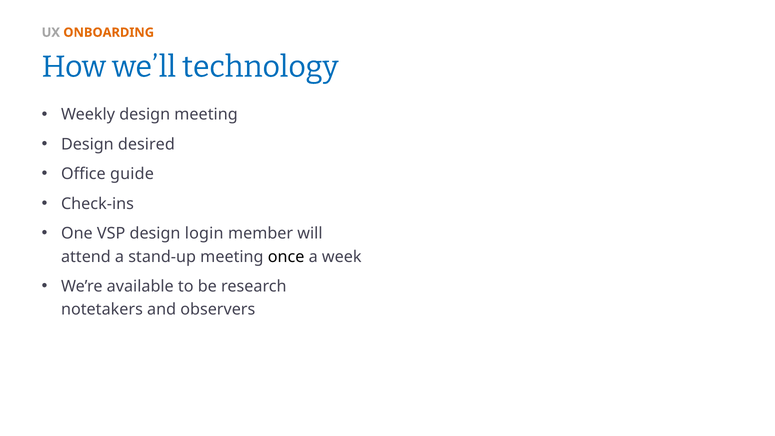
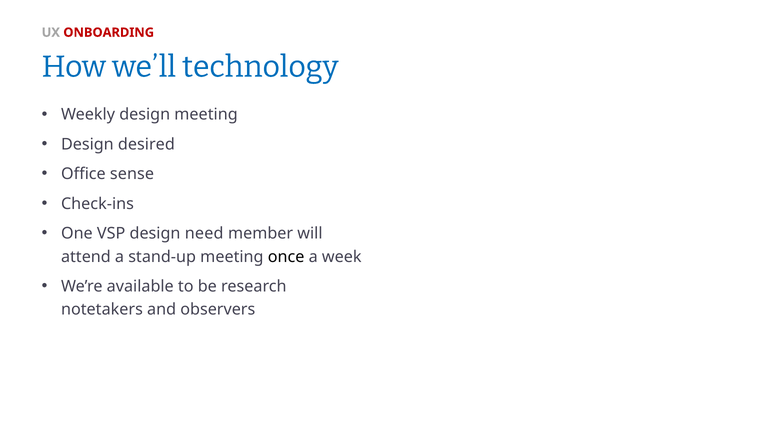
ONBOARDING colour: orange -> red
guide: guide -> sense
login: login -> need
